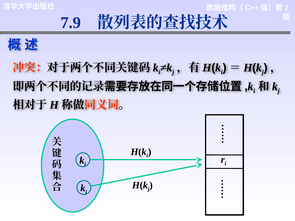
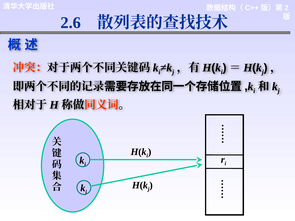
7.9: 7.9 -> 2.6
